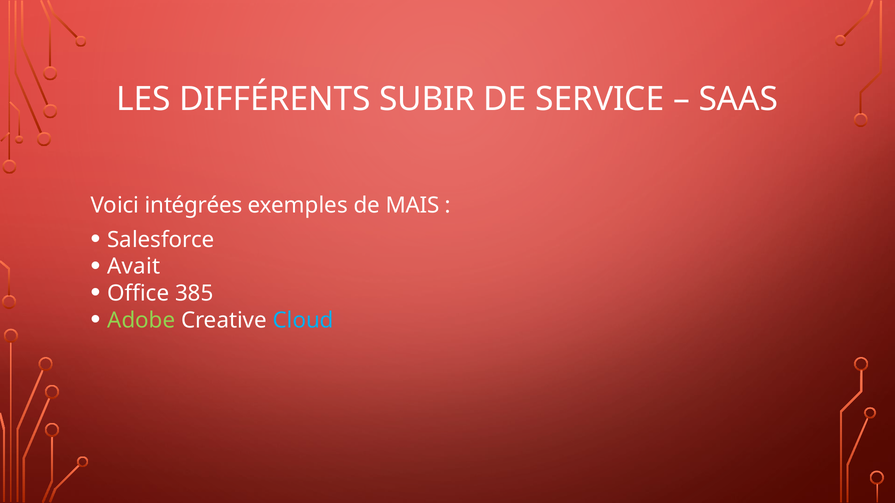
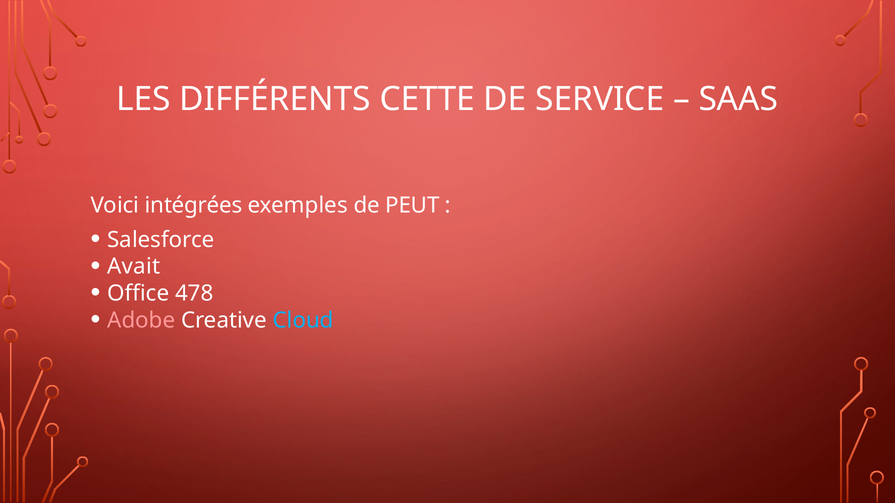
SUBIR: SUBIR -> CETTE
MAIS: MAIS -> PEUT
385: 385 -> 478
Adobe colour: light green -> pink
